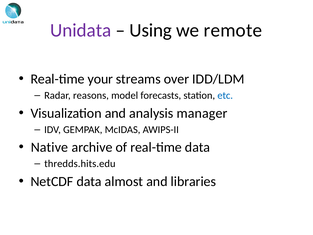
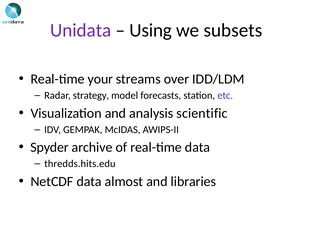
remote: remote -> subsets
reasons: reasons -> strategy
etc colour: blue -> purple
manager: manager -> scientific
Native: Native -> Spyder
